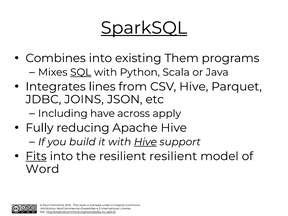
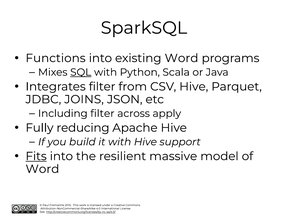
SparkSQL underline: present -> none
Combines: Combines -> Functions
existing Them: Them -> Word
Integrates lines: lines -> filter
Including have: have -> filter
Hive at (145, 142) underline: present -> none
resilient resilient: resilient -> massive
